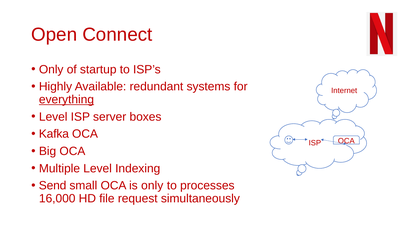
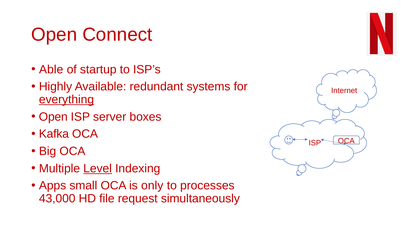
Only at (51, 69): Only -> Able
Level at (53, 117): Level -> Open
Level at (98, 168) underline: none -> present
Send: Send -> Apps
16,000: 16,000 -> 43,000
